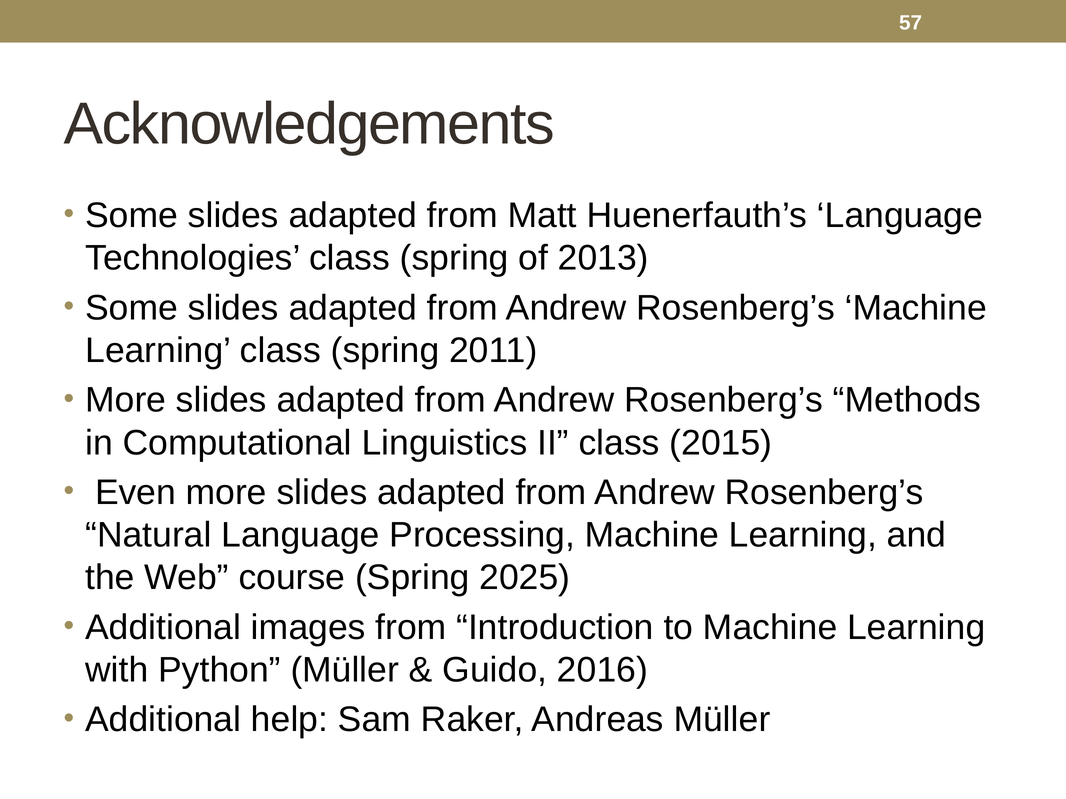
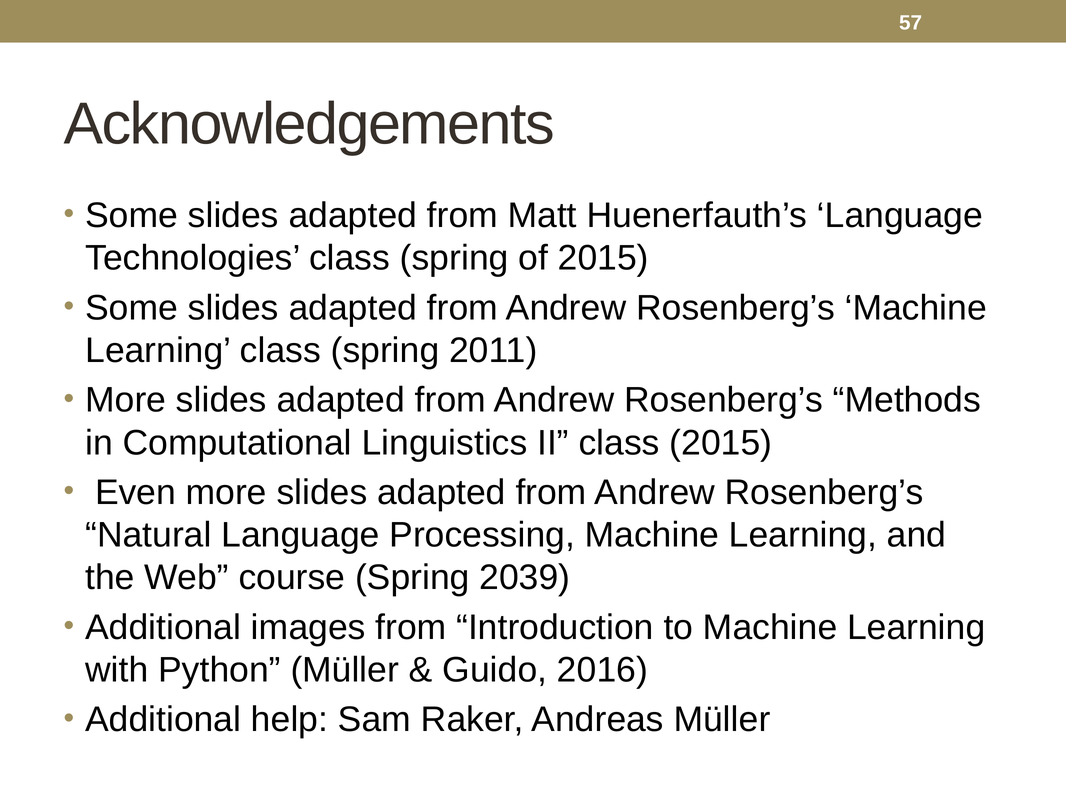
of 2013: 2013 -> 2015
2025: 2025 -> 2039
